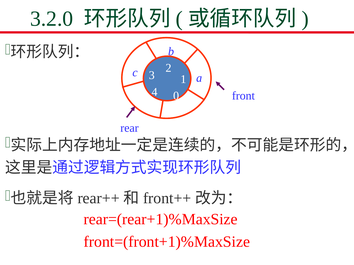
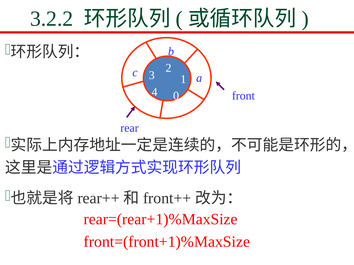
3.2.0: 3.2.0 -> 3.2.2
